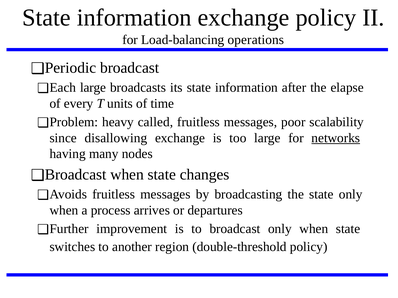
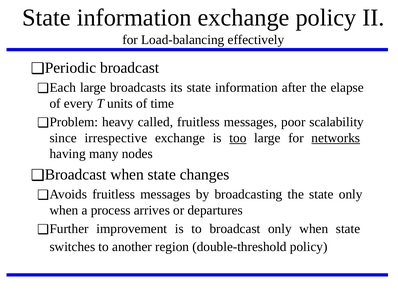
operations: operations -> effectively
disallowing: disallowing -> irrespective
too underline: none -> present
